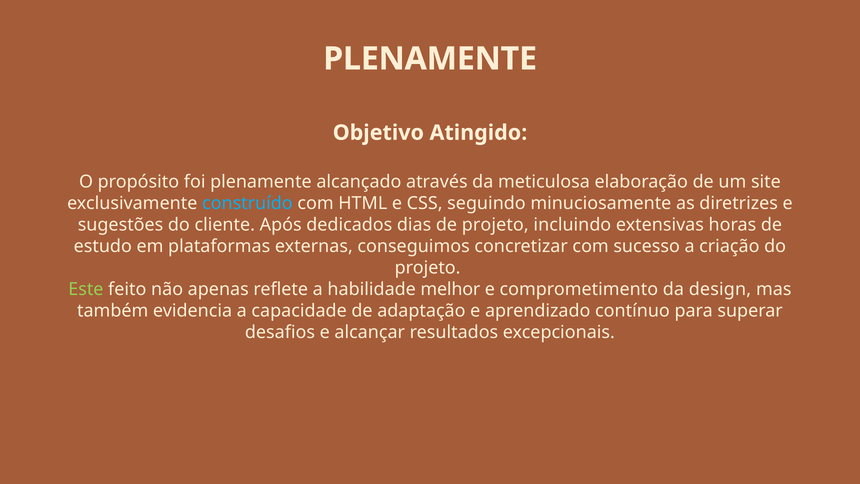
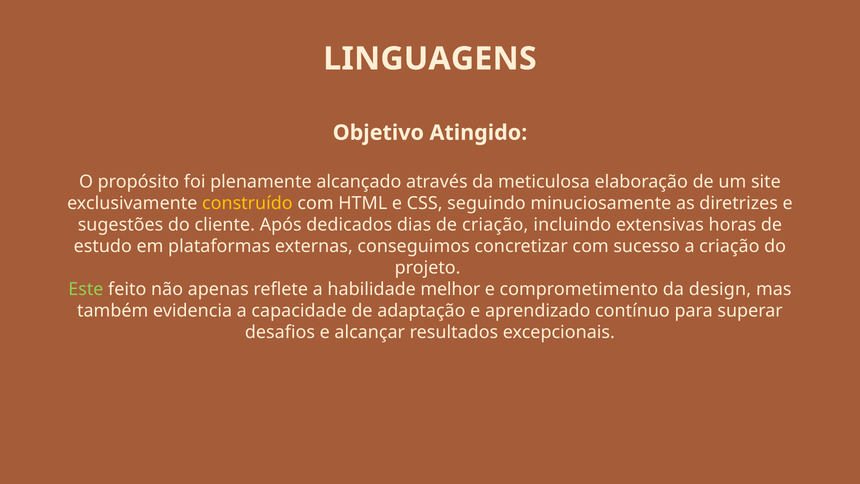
PLENAMENTE at (430, 59): PLENAMENTE -> LINGUAGENS
construído colour: light blue -> yellow
de projeto: projeto -> criação
